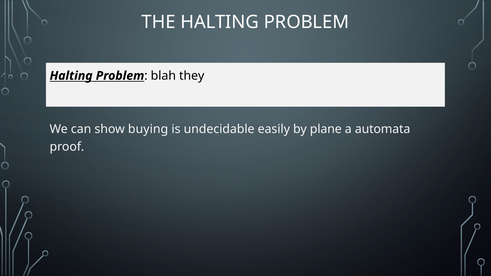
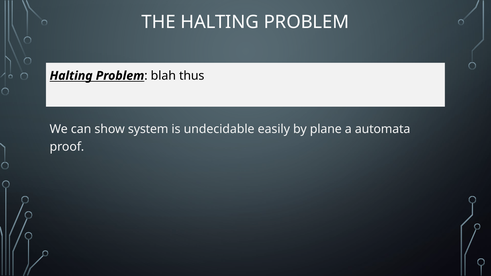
they: they -> thus
buying: buying -> system
